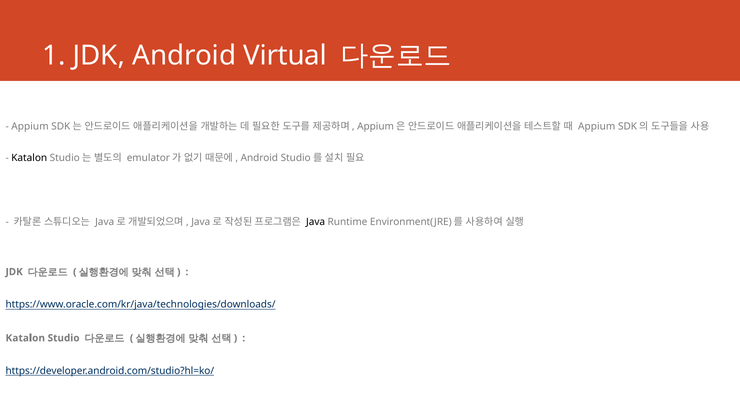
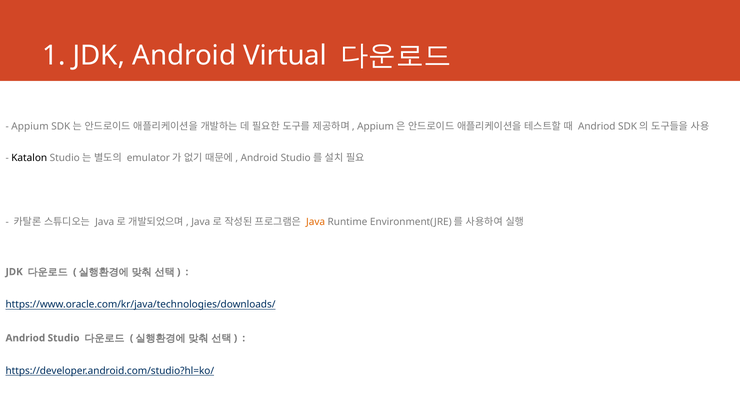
Appium at (597, 126): Appium -> Andriod
Java colour: black -> orange
Katalon at (25, 338): Katalon -> Andriod
